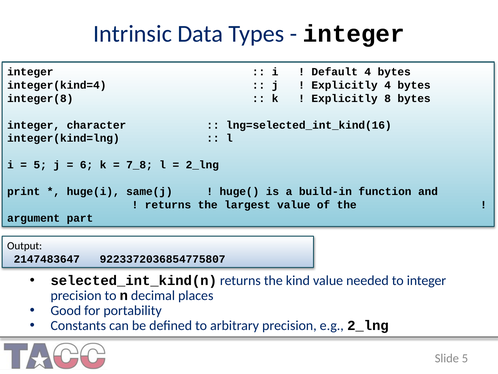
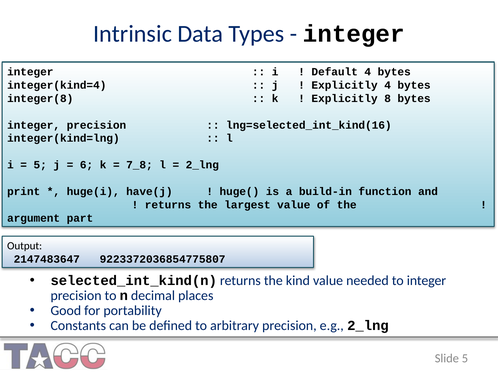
character at (96, 125): character -> precision
same(j: same(j -> have(j
